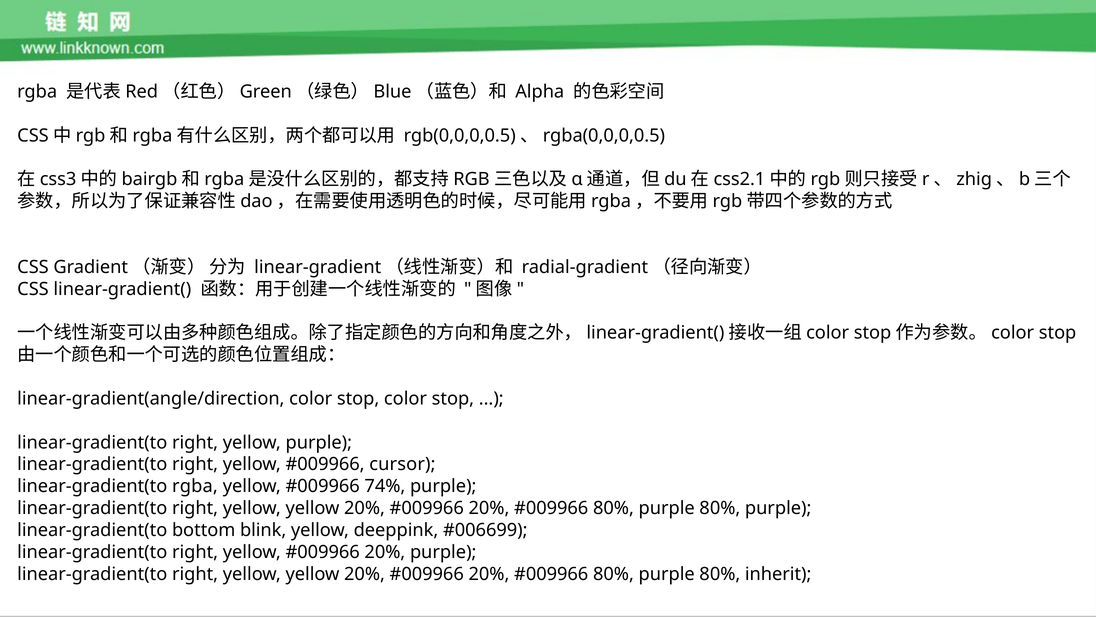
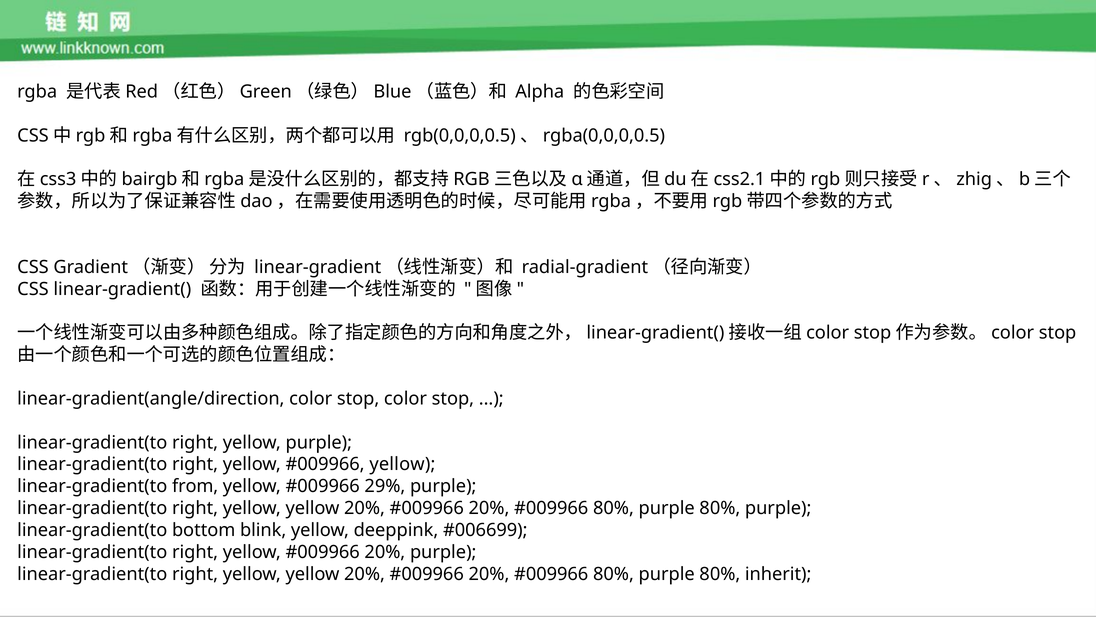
cursor at (402, 464): cursor -> yellow
linear-gradient(to rgba: rgba -> from
74%: 74% -> 29%
